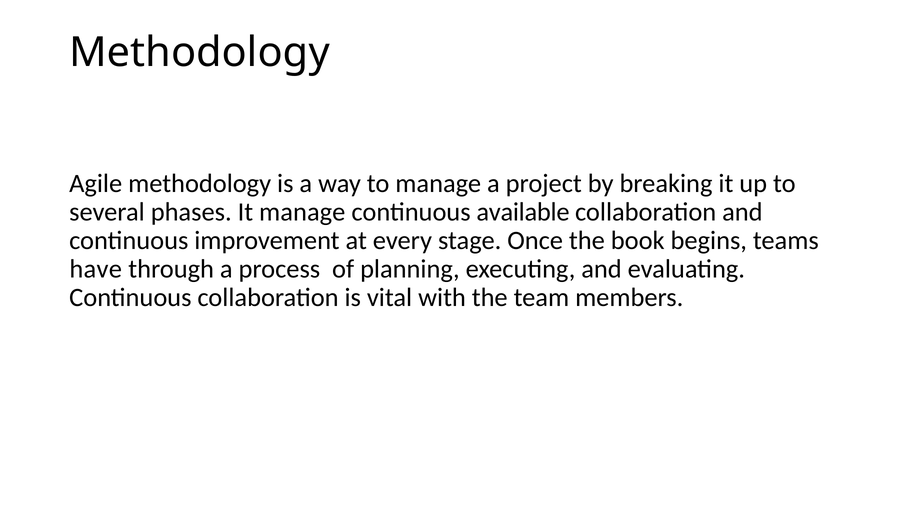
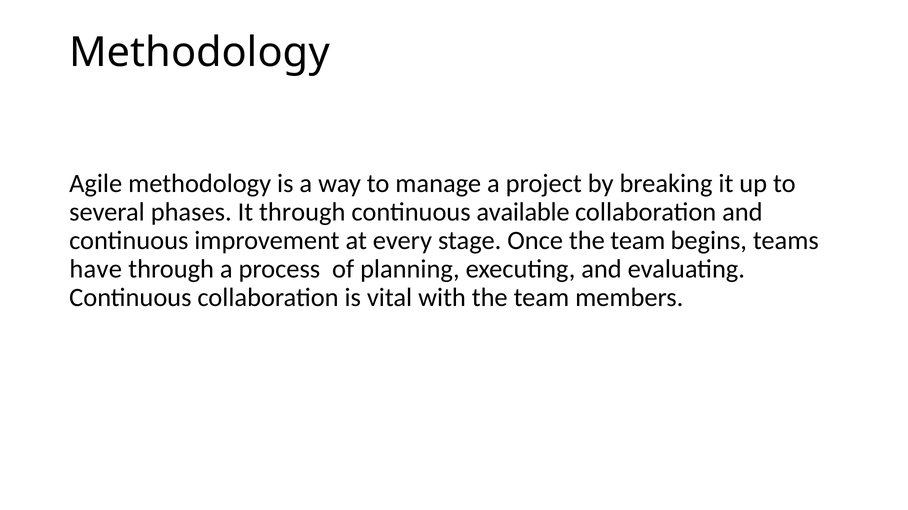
It manage: manage -> through
Once the book: book -> team
